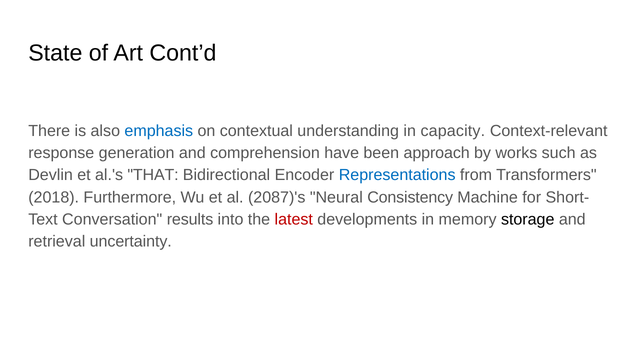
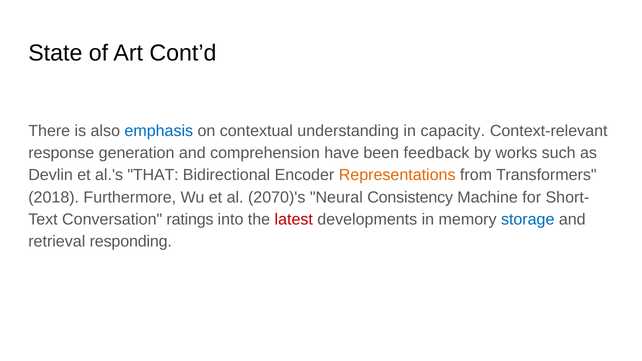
approach: approach -> feedback
Representations colour: blue -> orange
2087)'s: 2087)'s -> 2070)'s
results: results -> ratings
storage colour: black -> blue
uncertainty: uncertainty -> responding
